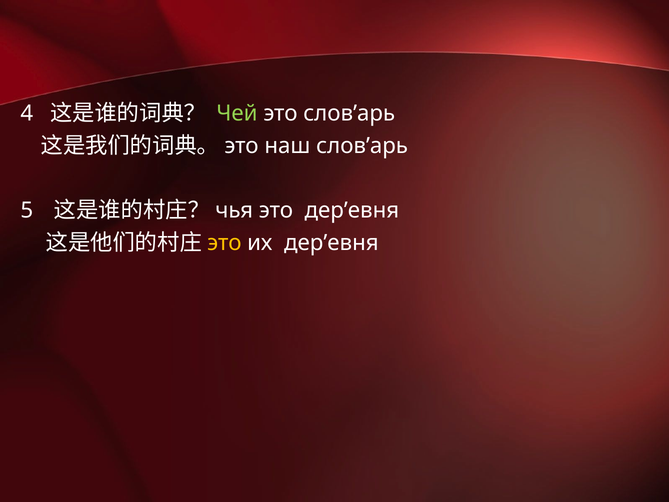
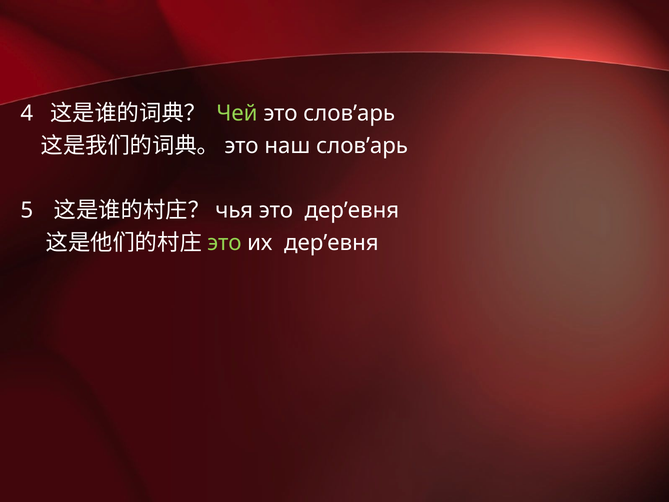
это at (224, 243) colour: yellow -> light green
